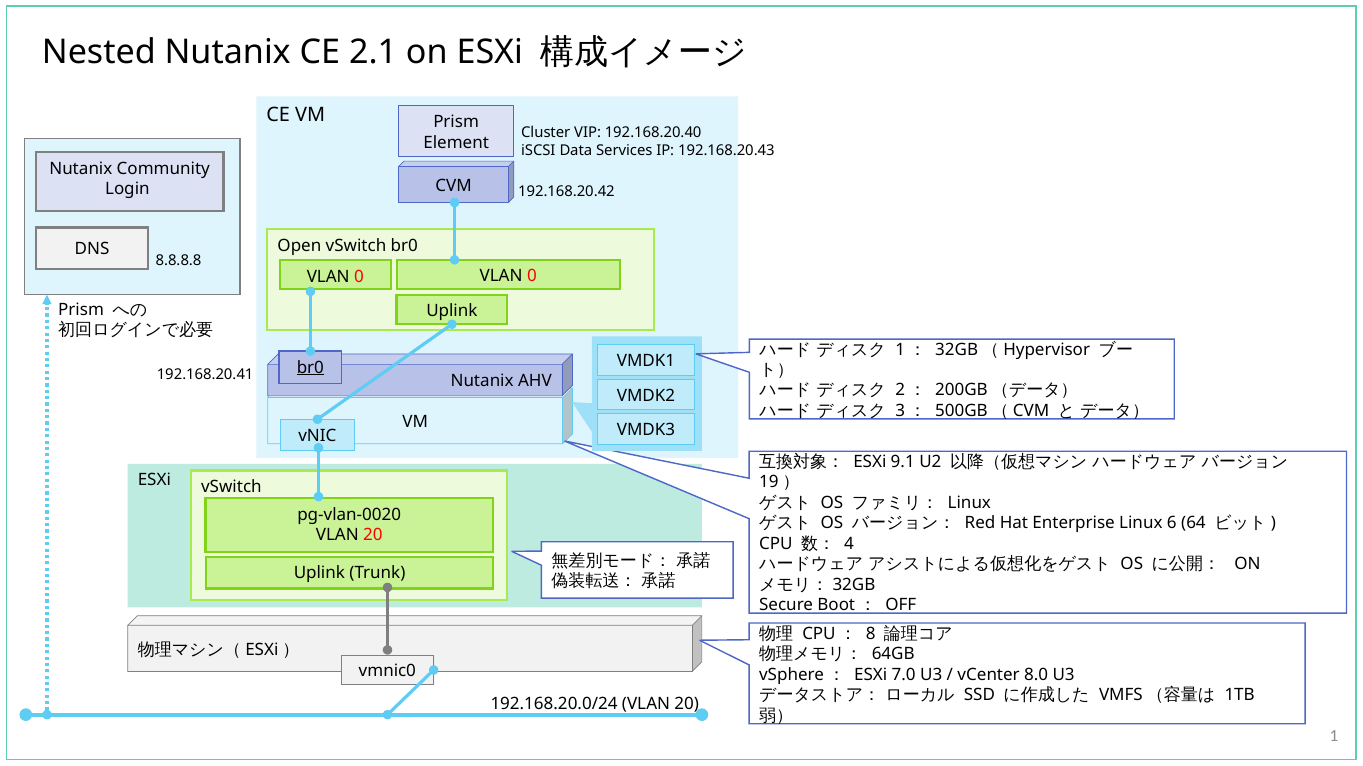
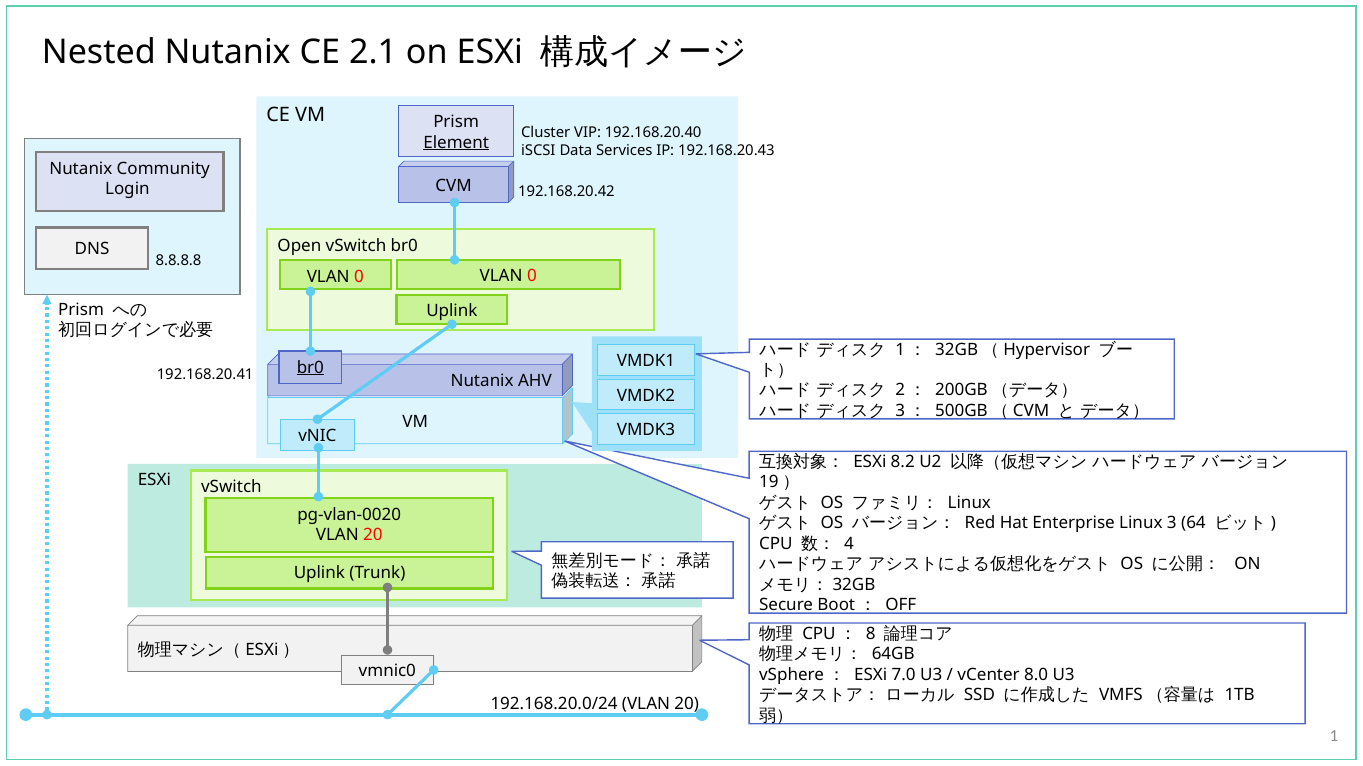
Element underline: none -> present
9.1: 9.1 -> 8.2
6: 6 -> 3
